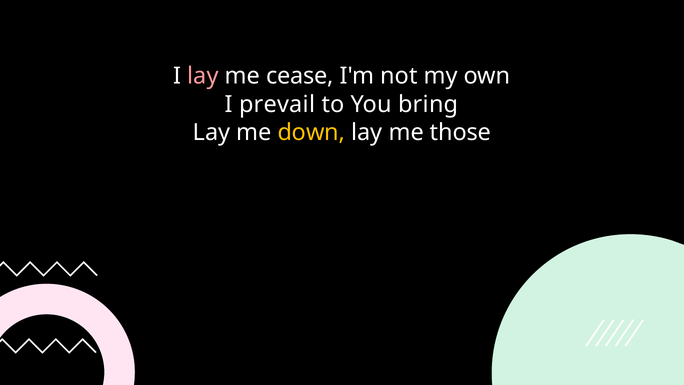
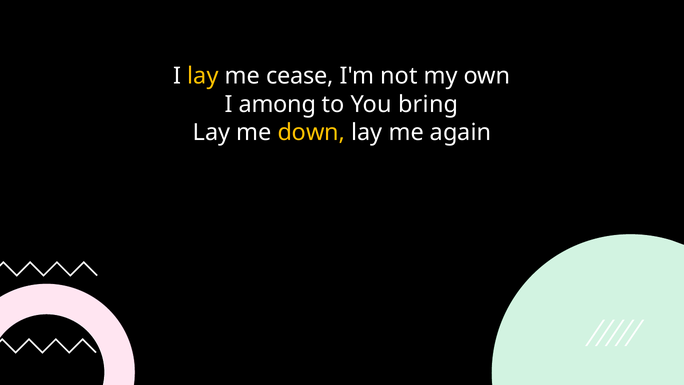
lay at (203, 76) colour: pink -> yellow
prevail: prevail -> among
those: those -> again
